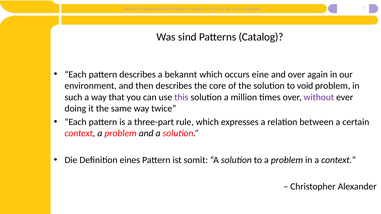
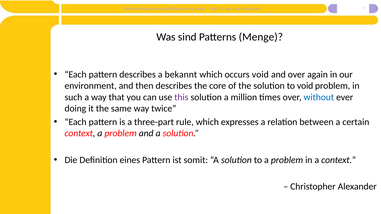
Catalog: Catalog -> Menge
occurs eine: eine -> void
without colour: purple -> blue
